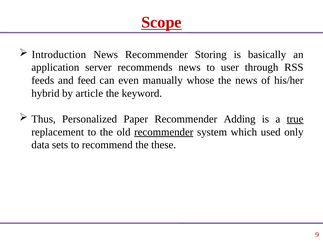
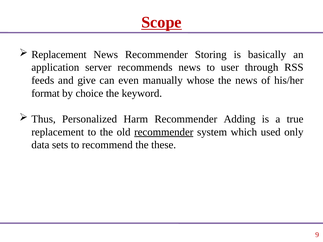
Introduction at (59, 55): Introduction -> Replacement
feed: feed -> give
hybrid: hybrid -> format
article: article -> choice
Paper: Paper -> Harm
true underline: present -> none
